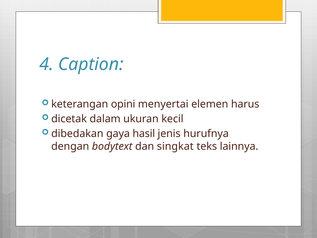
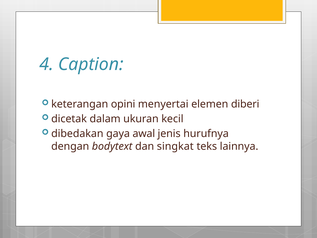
harus: harus -> diberi
hasil: hasil -> awal
